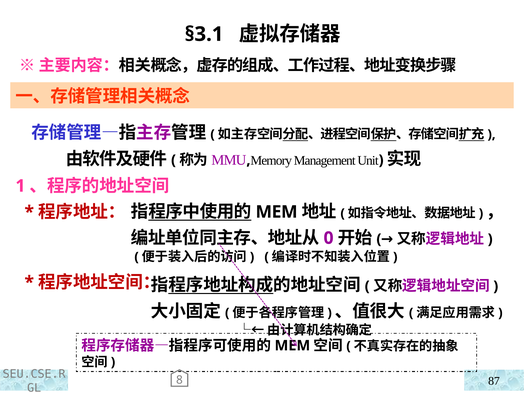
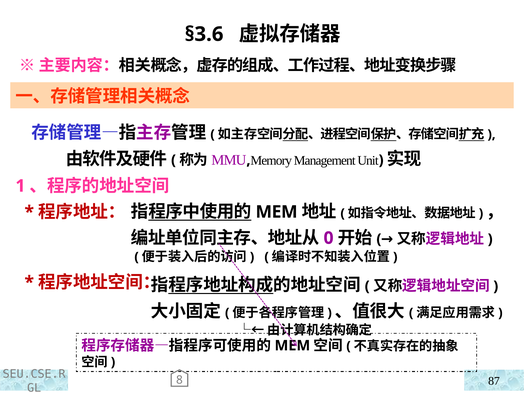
§3.1: §3.1 -> §3.6
